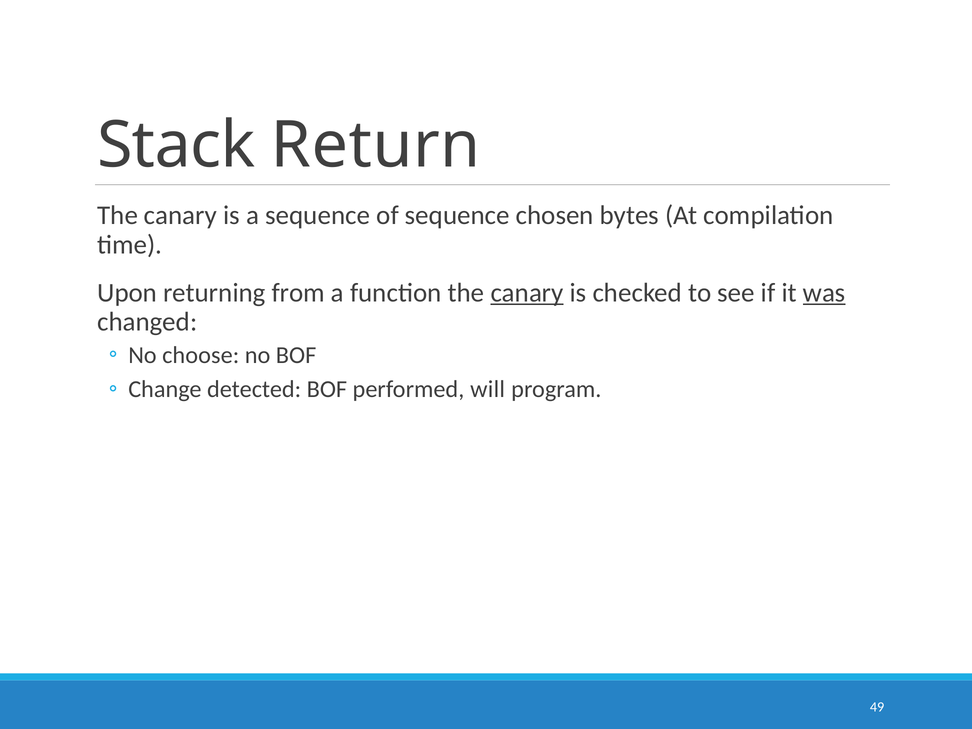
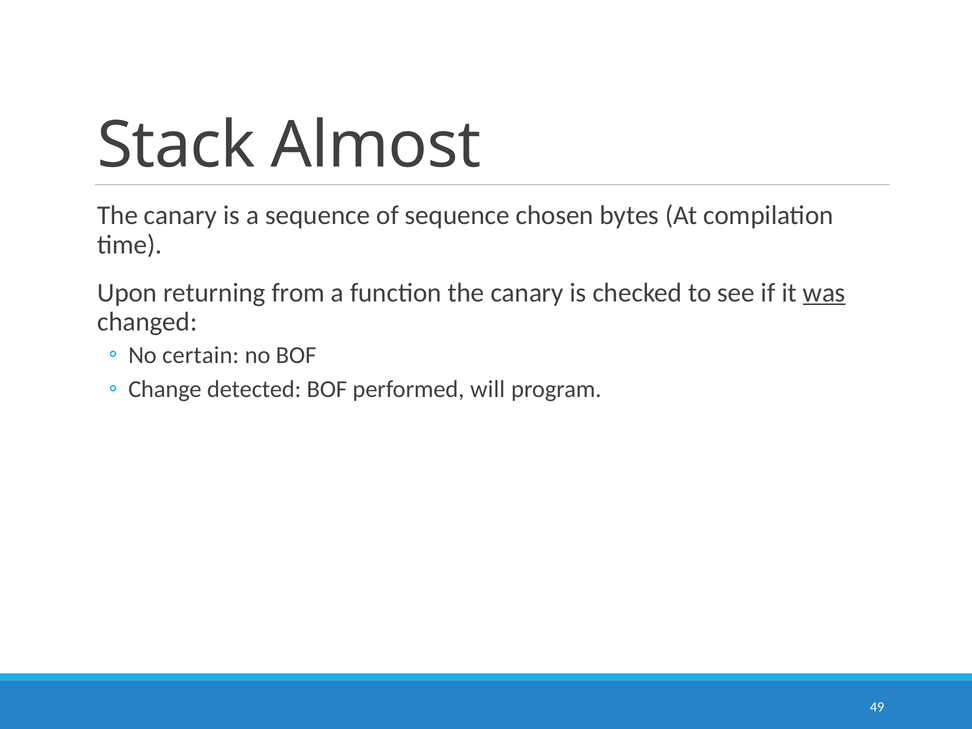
Return: Return -> Almost
canary at (527, 293) underline: present -> none
choose: choose -> certain
